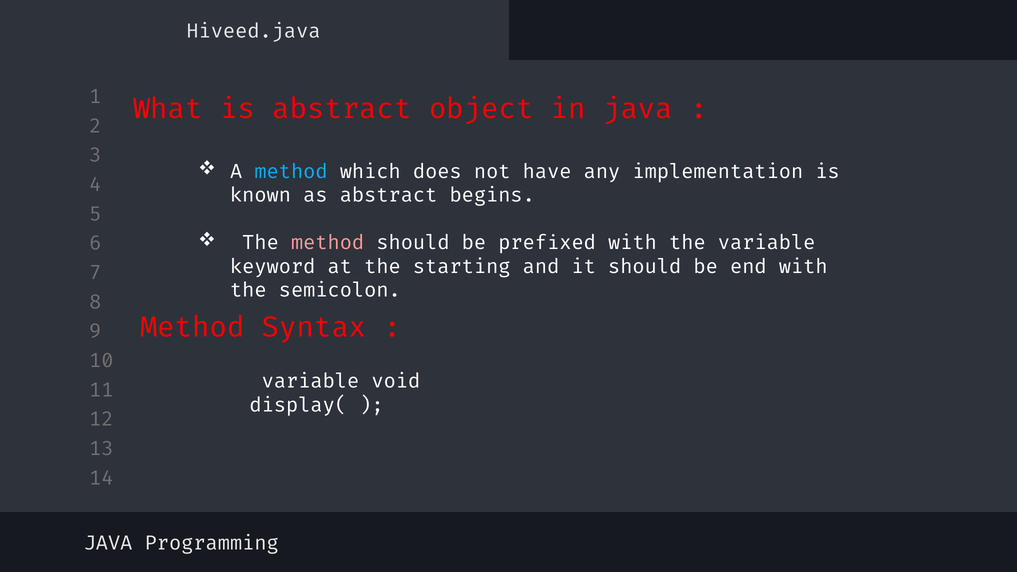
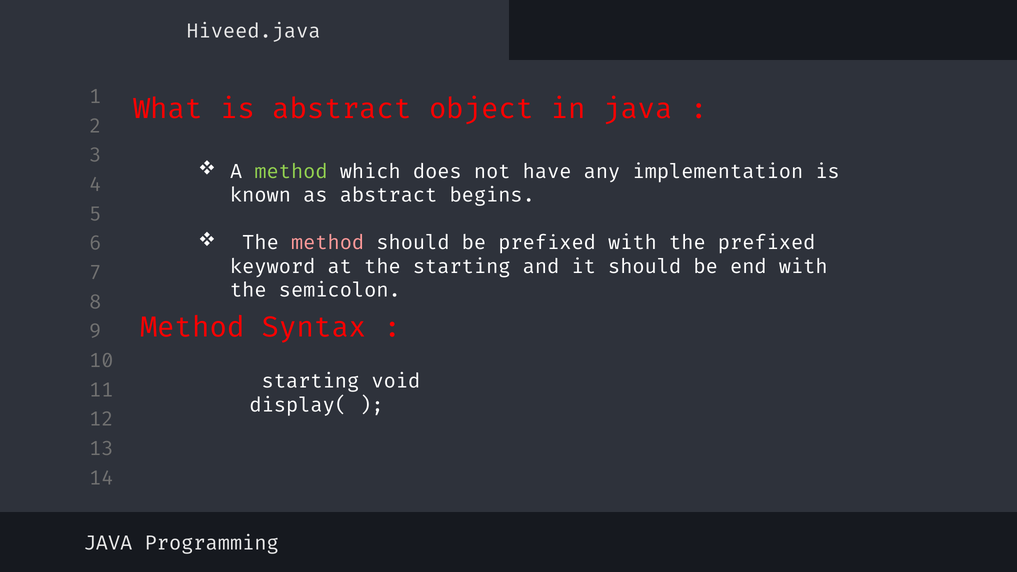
method at (291, 172) colour: light blue -> light green
the variable: variable -> prefixed
variable at (310, 381): variable -> starting
